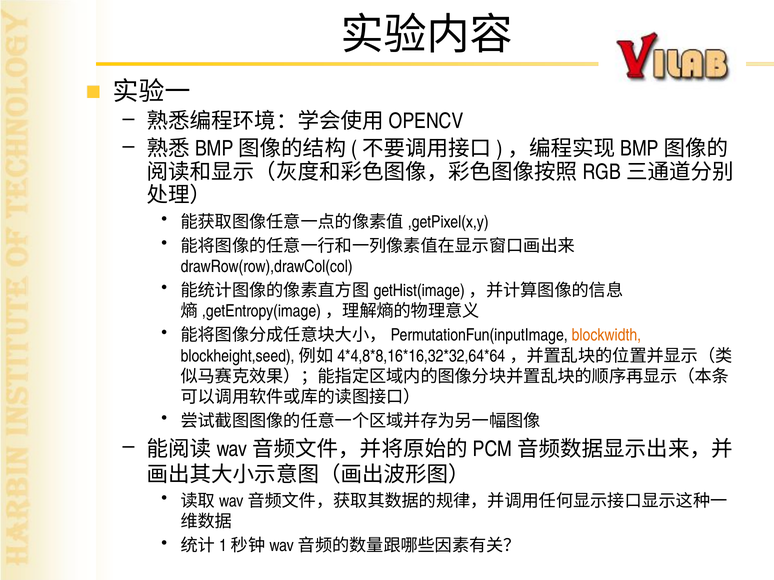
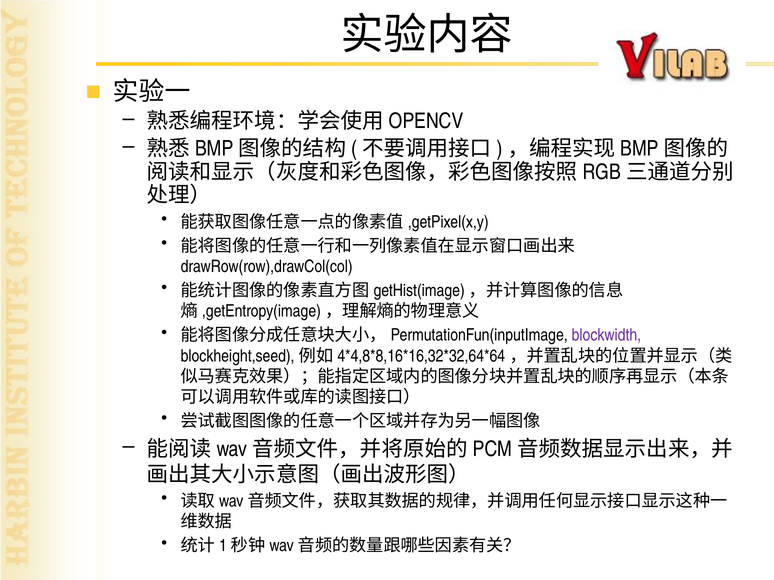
blockwidth colour: orange -> purple
